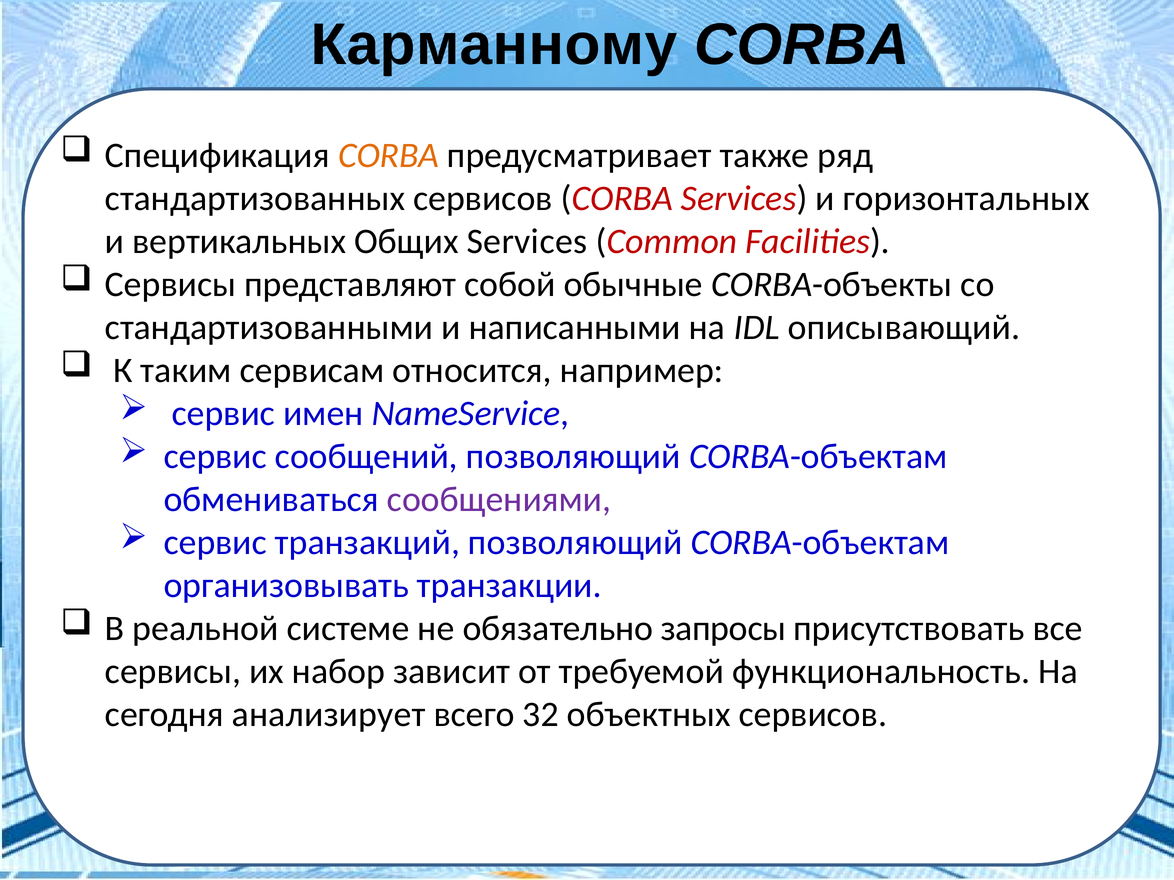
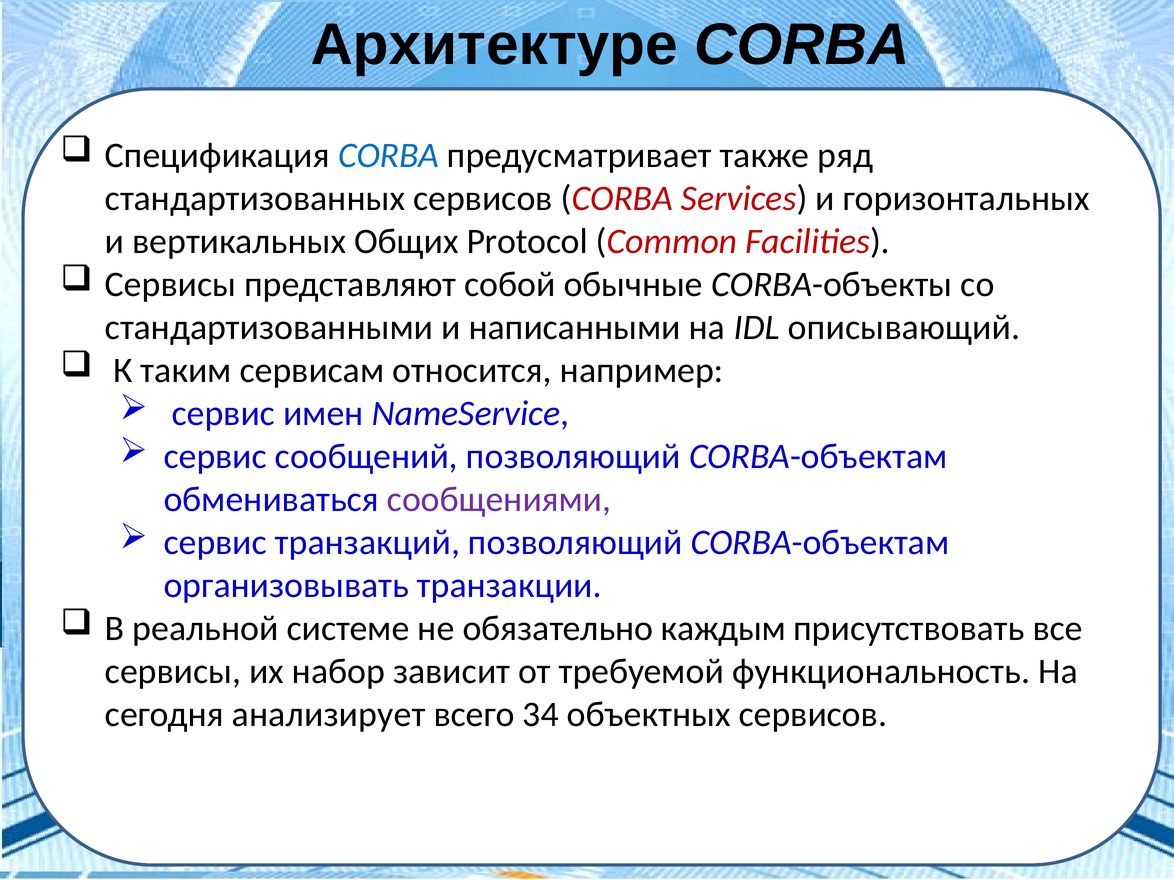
Карманному: Карманному -> Архитектуре
CORBA at (389, 156) colour: orange -> blue
Общих Services: Services -> Protocol
запросы: запросы -> каждым
32: 32 -> 34
